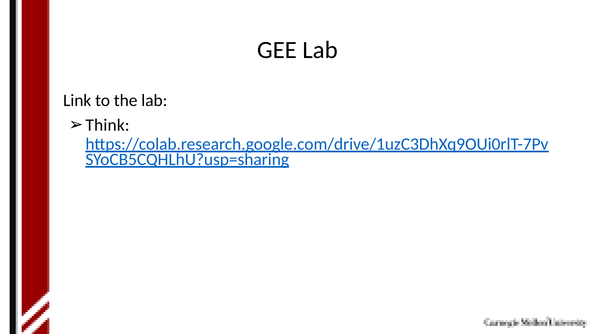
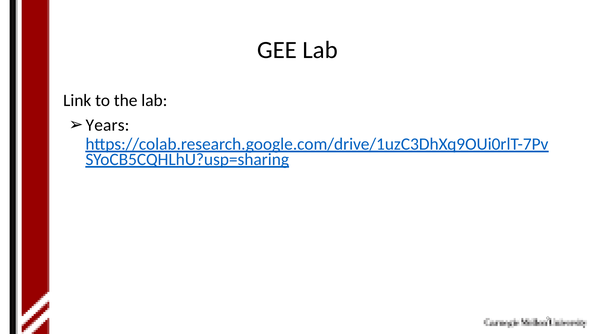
Think: Think -> Years
